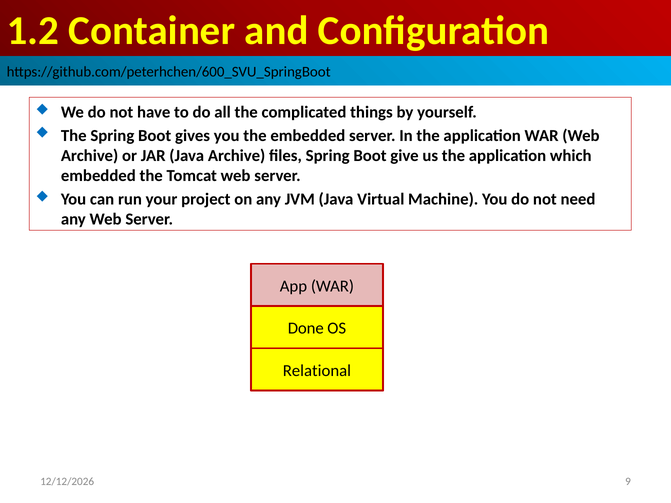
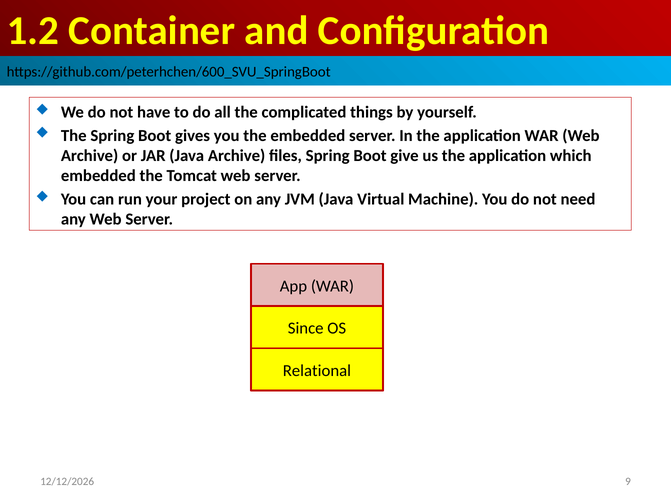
Done: Done -> Since
